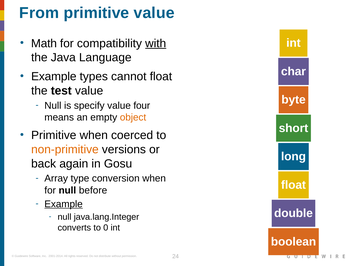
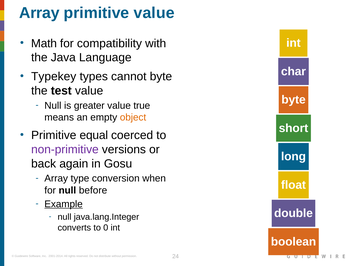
From at (39, 13): From -> Array
with underline: present -> none
Example at (54, 76): Example -> Typekey
cannot float: float -> byte
specify: specify -> greater
four: four -> true
Primitive when: when -> equal
non-primitive colour: orange -> purple
